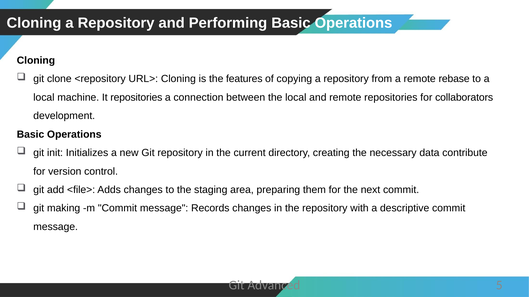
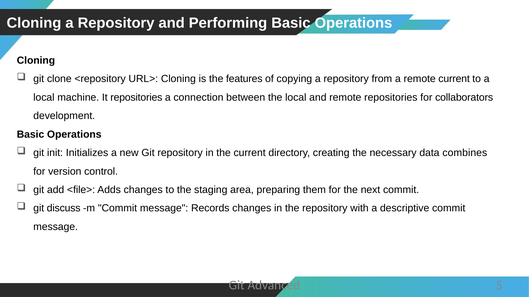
remote rebase: rebase -> current
contribute: contribute -> combines
making: making -> discuss
